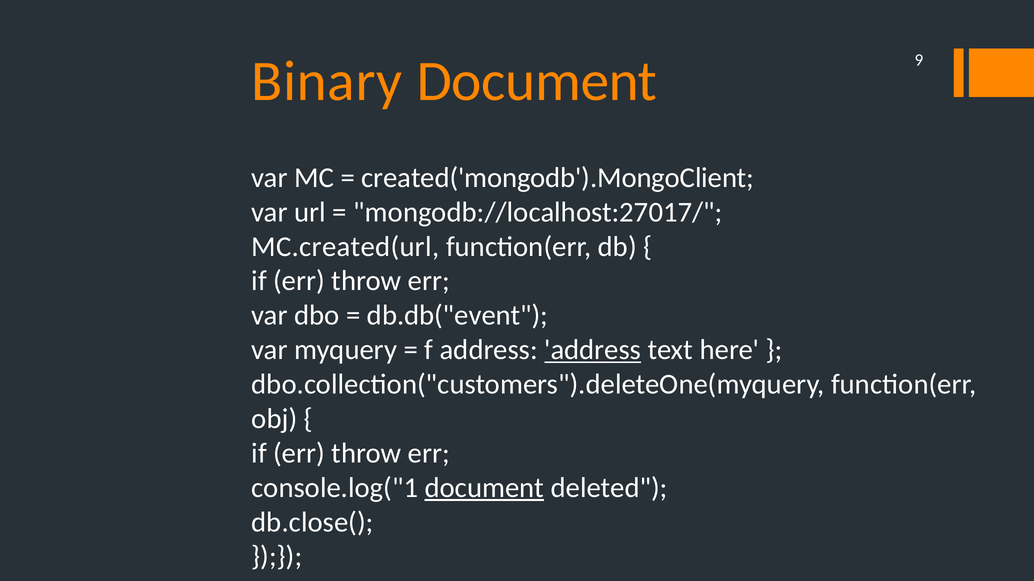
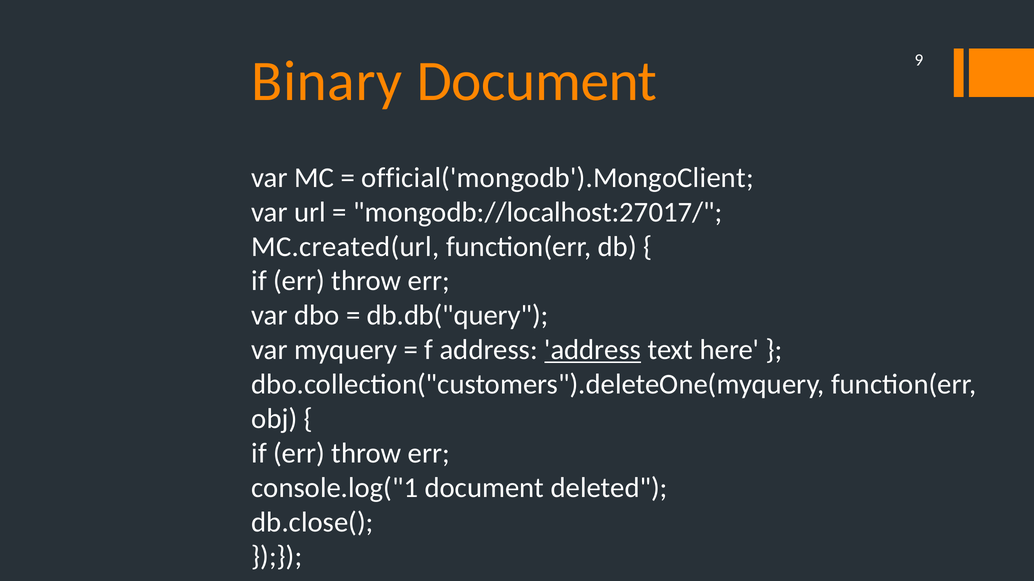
created('mongodb').MongoClient: created('mongodb').MongoClient -> official('mongodb').MongoClient
db.db("event: db.db("event -> db.db("query
document at (484, 488) underline: present -> none
